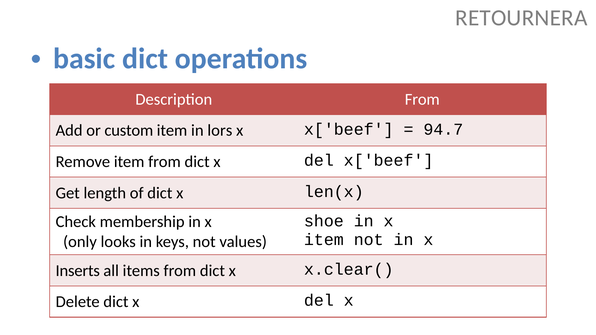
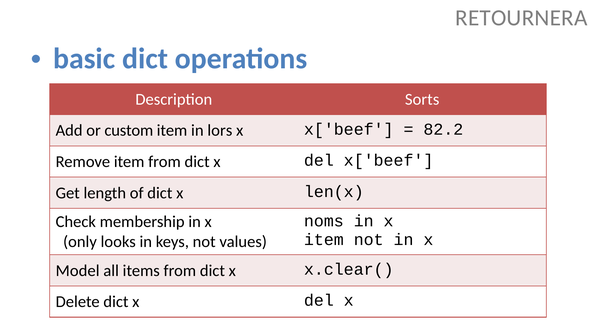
Description From: From -> Sorts
94.7: 94.7 -> 82.2
shoe: shoe -> noms
Inserts: Inserts -> Model
